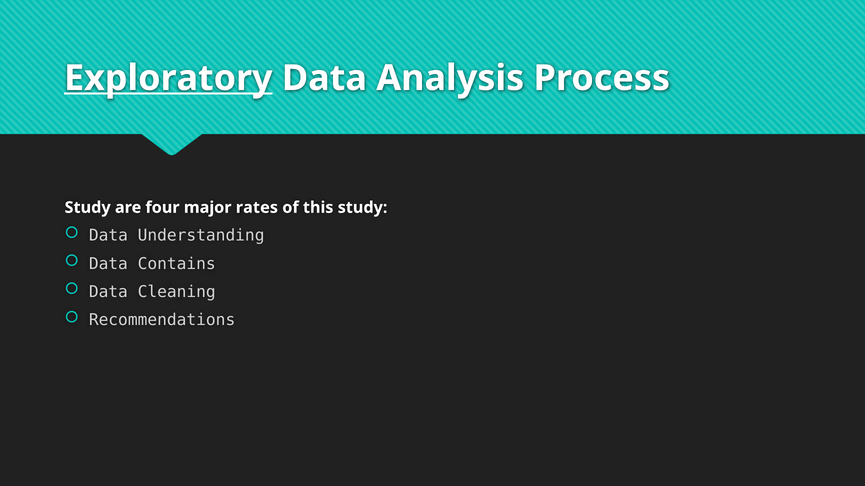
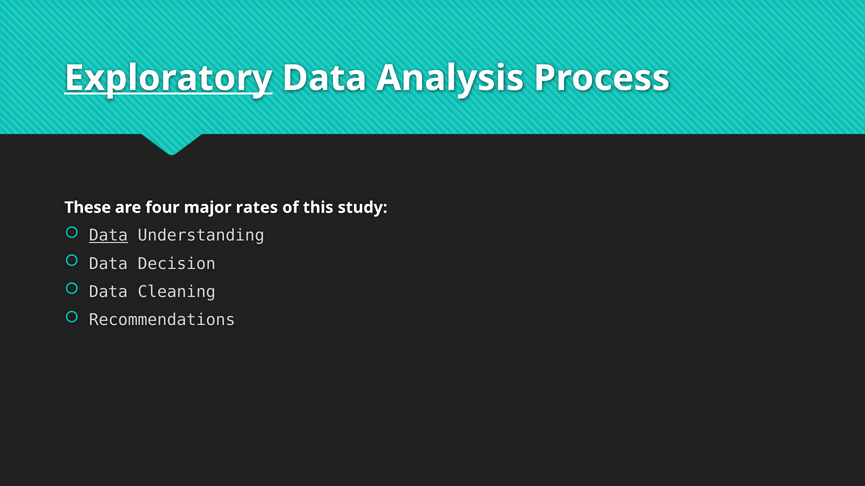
Study at (88, 208): Study -> These
Data at (108, 236) underline: none -> present
Contains: Contains -> Decision
